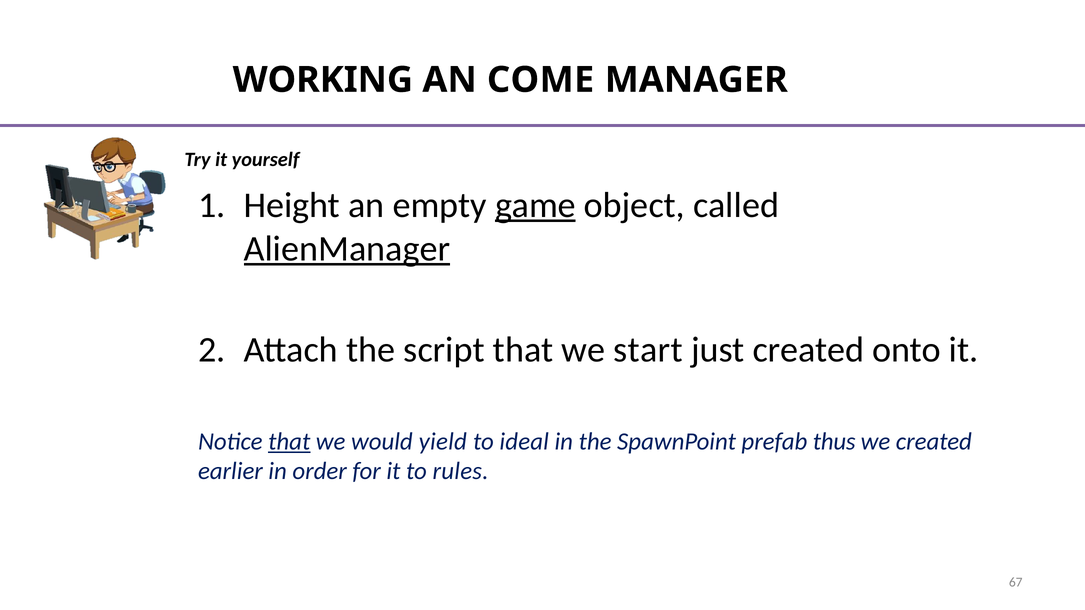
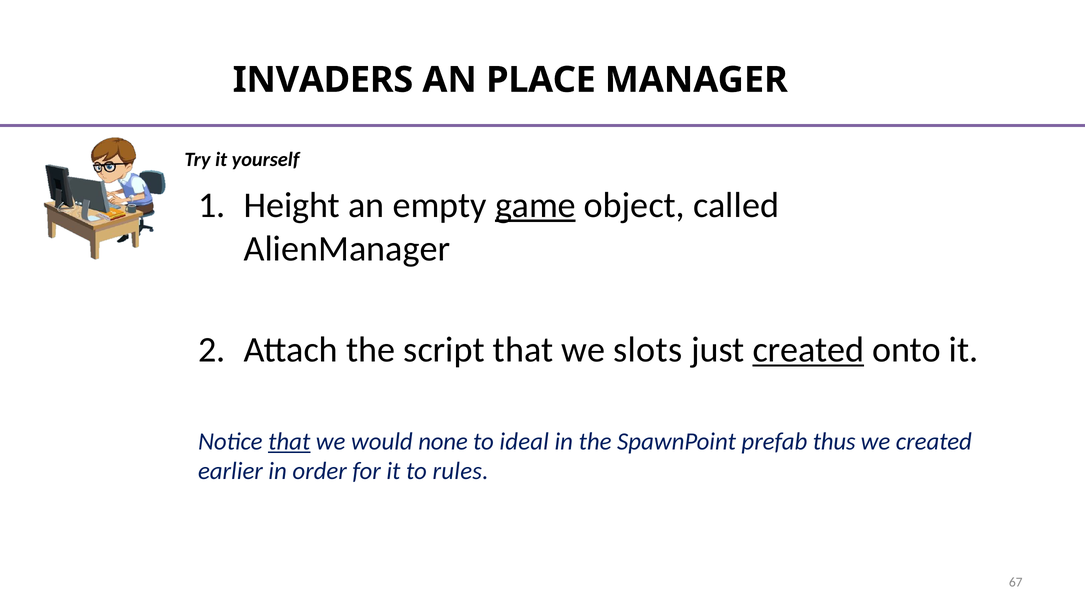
WORKING: WORKING -> INVADERS
COME: COME -> PLACE
AlienManager underline: present -> none
start: start -> slots
created at (808, 350) underline: none -> present
yield: yield -> none
